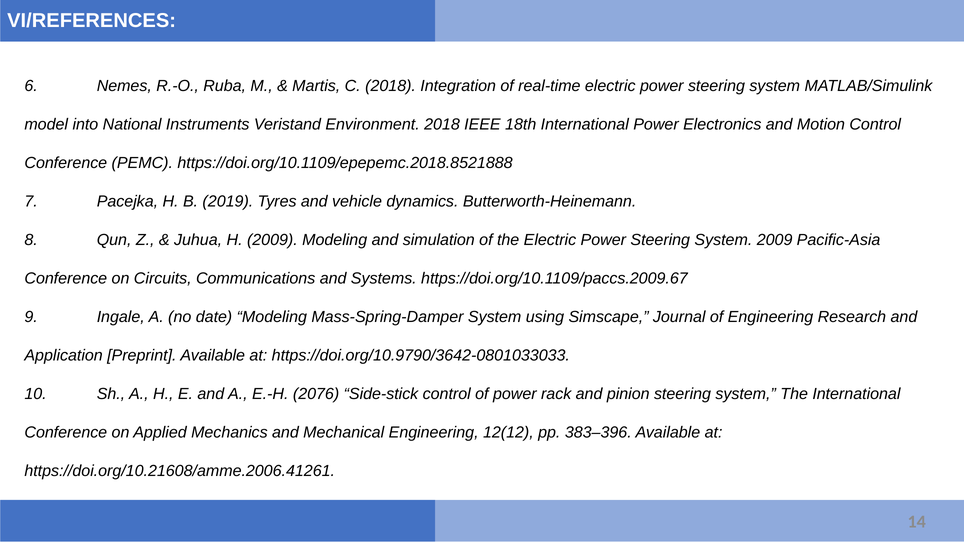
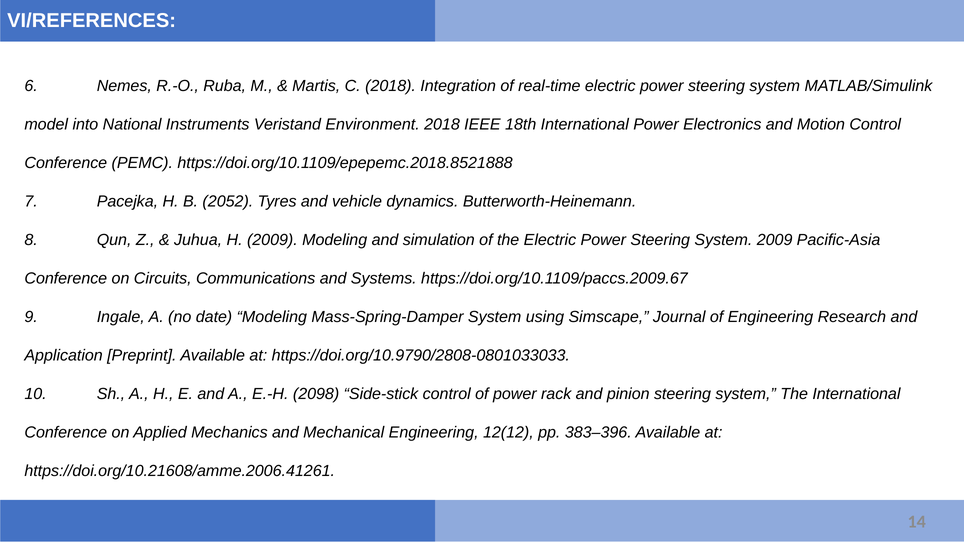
2019: 2019 -> 2052
https://doi.org/10.9790/3642-0801033033: https://doi.org/10.9790/3642-0801033033 -> https://doi.org/10.9790/2808-0801033033
2076: 2076 -> 2098
